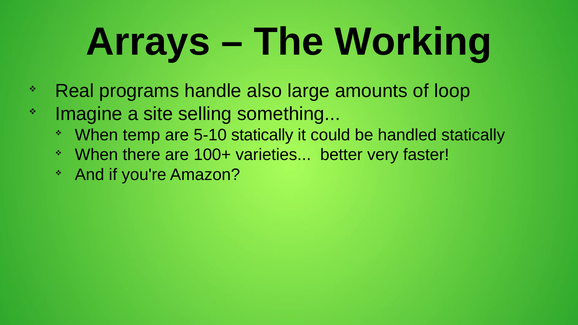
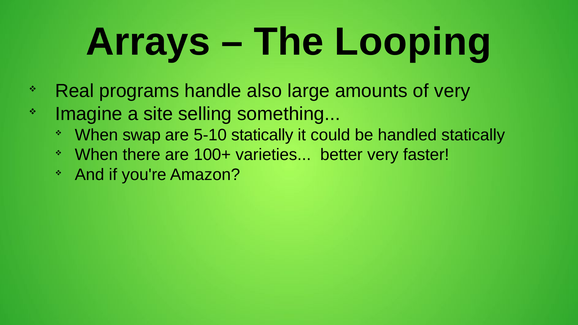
Working: Working -> Looping
of loop: loop -> very
temp: temp -> swap
